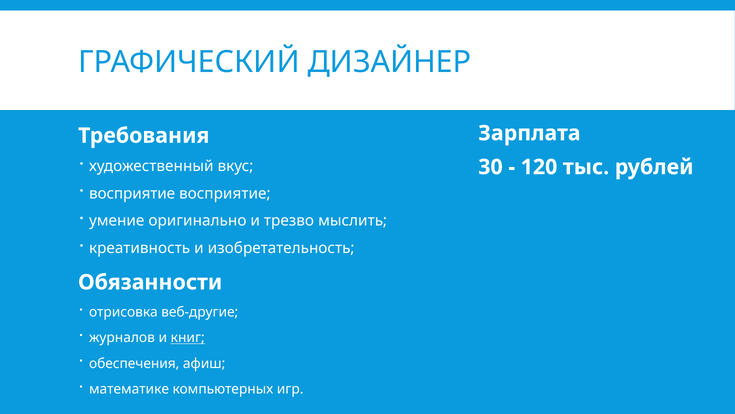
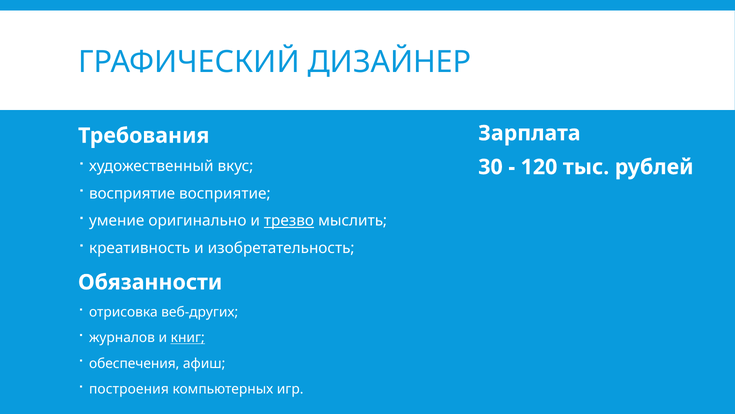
трезво underline: none -> present
веб-другие: веб-другие -> веб-других
математике: математике -> построения
